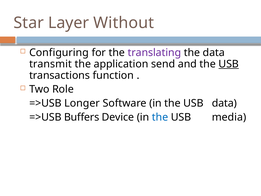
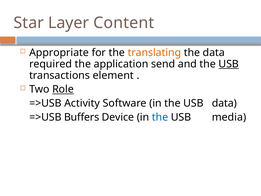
Without: Without -> Content
Configuring: Configuring -> Appropriate
translating colour: purple -> orange
transmit: transmit -> required
function: function -> element
Role underline: none -> present
Longer: Longer -> Activity
